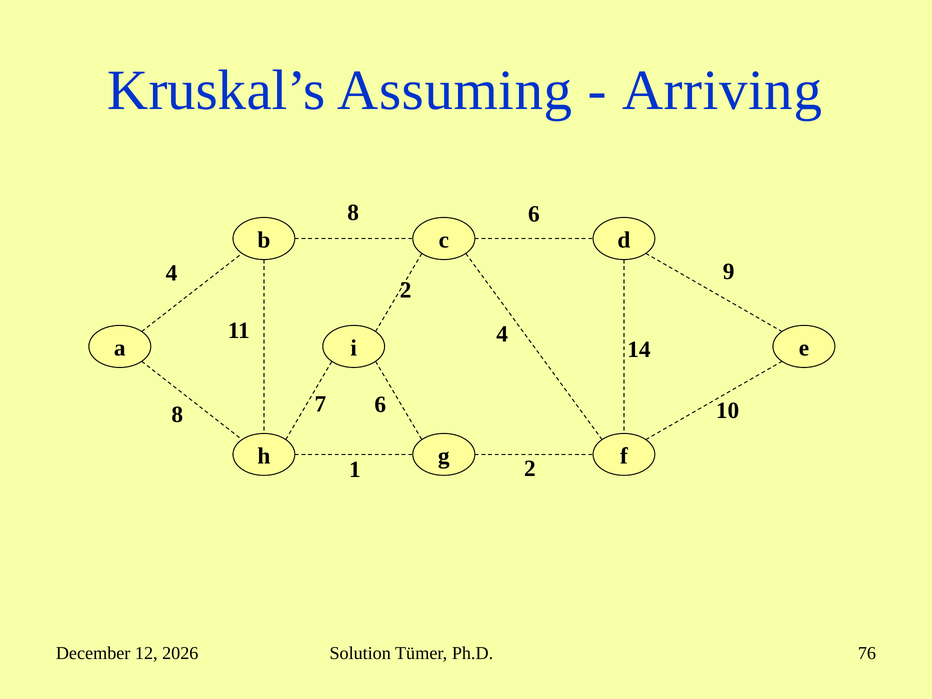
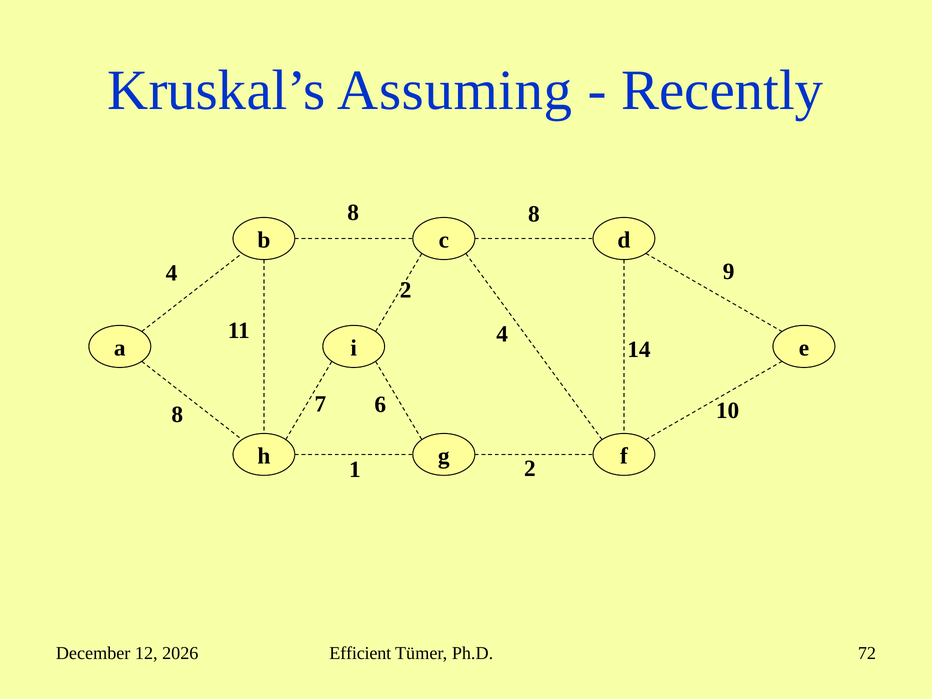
Arriving: Arriving -> Recently
8 6: 6 -> 8
Solution: Solution -> Efficient
76: 76 -> 72
